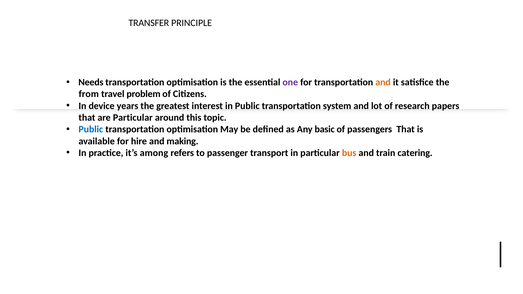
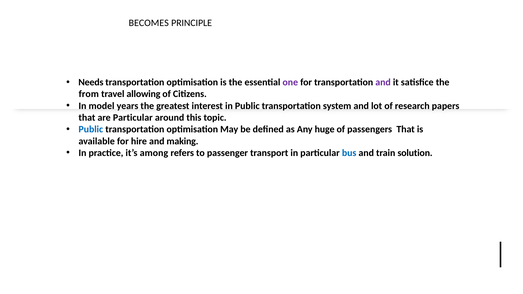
TRANSFER: TRANSFER -> BECOMES
and at (383, 82) colour: orange -> purple
problem: problem -> allowing
device: device -> model
basic: basic -> huge
bus colour: orange -> blue
catering: catering -> solution
